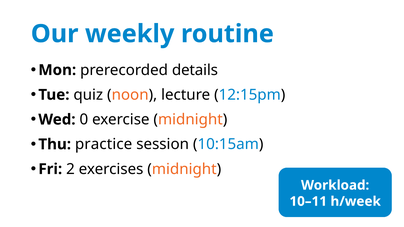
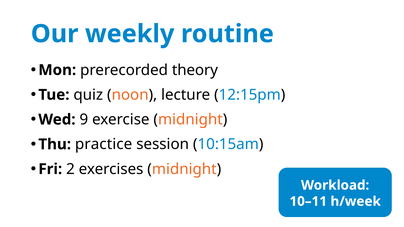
details: details -> theory
0: 0 -> 9
